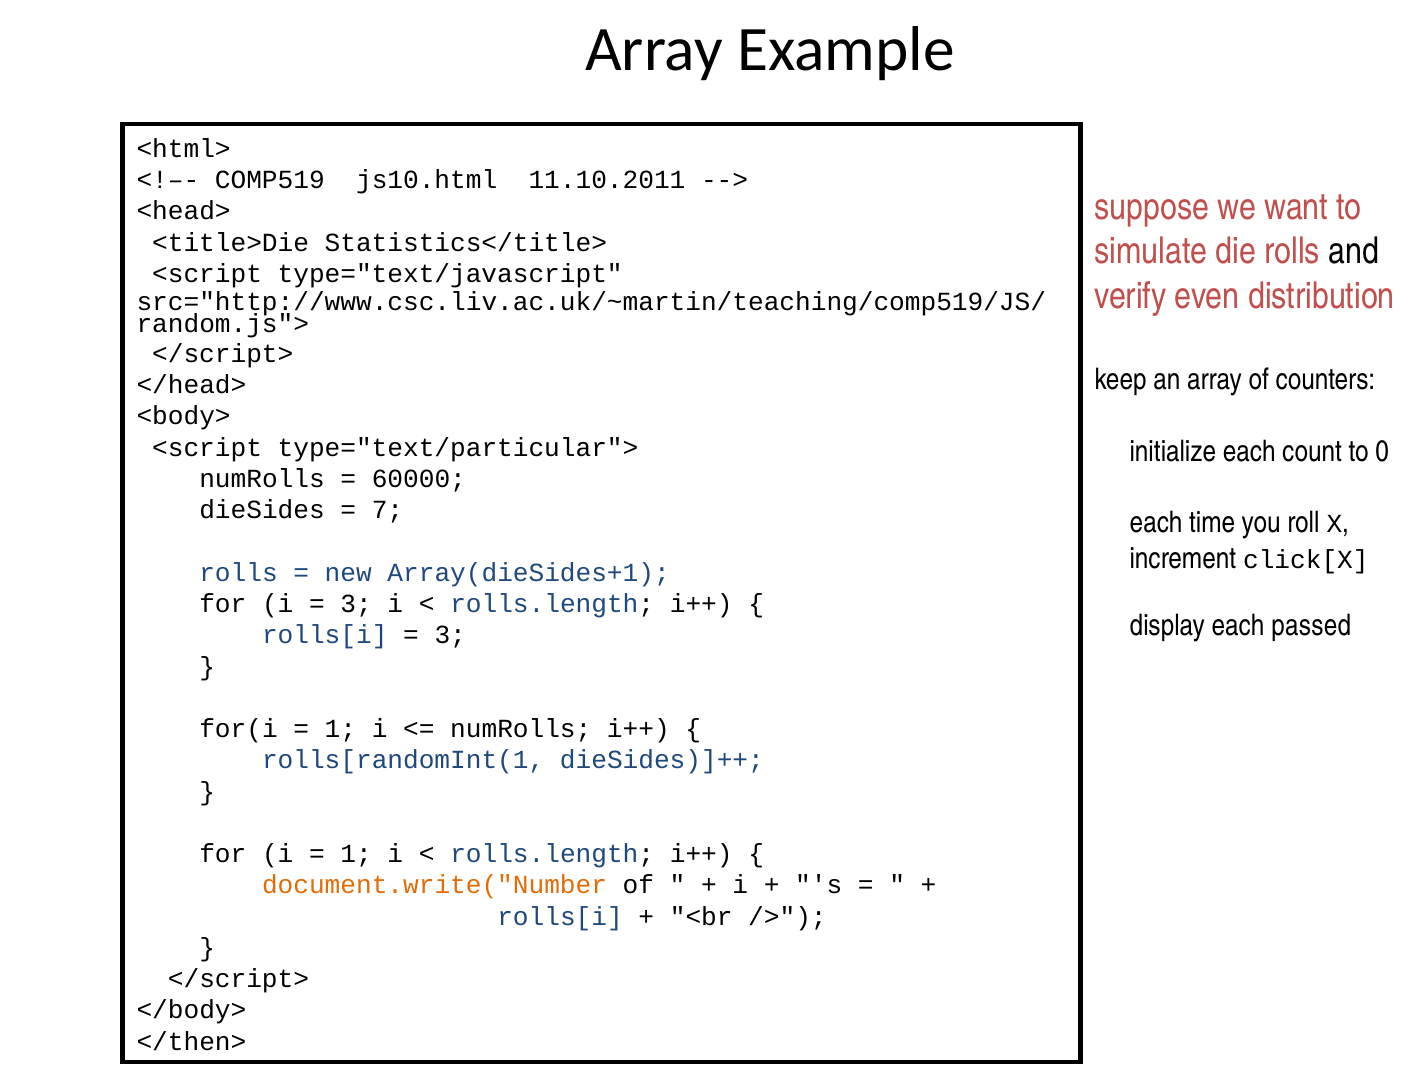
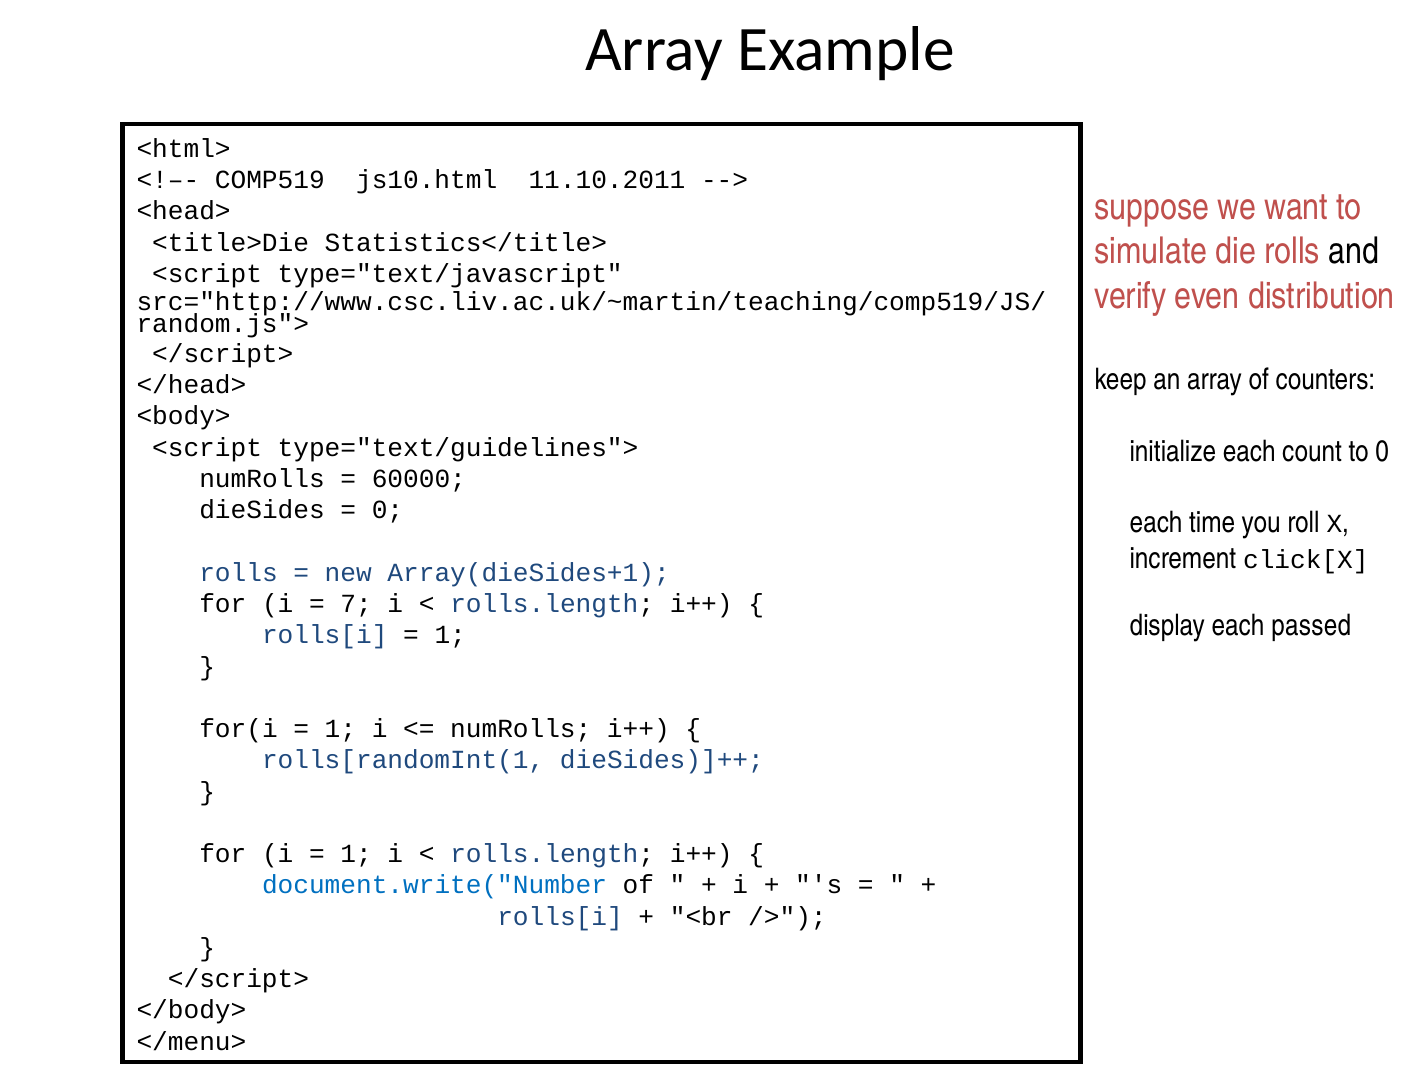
type="text/particular">: type="text/particular"> -> type="text/guidelines">
7 at (387, 510): 7 -> 0
3 at (356, 604): 3 -> 7
3 at (450, 635): 3 -> 1
document.write("Number colour: orange -> blue
</then>: </then> -> </menu>
